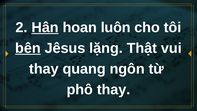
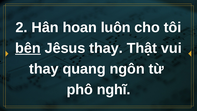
Hân underline: present -> none
Jêsus lặng: lặng -> thay
phô thay: thay -> nghĩ
